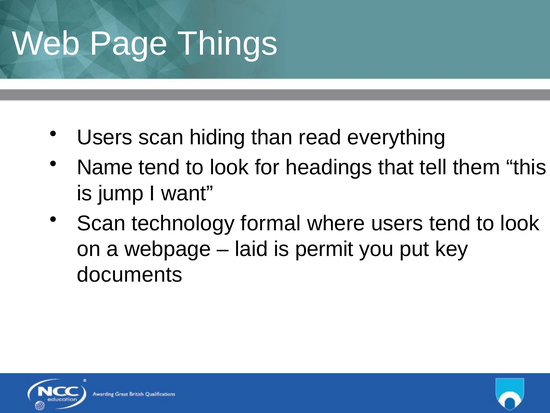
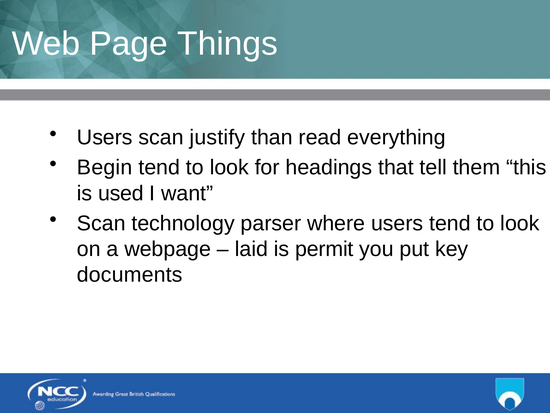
hiding: hiding -> justify
Name: Name -> Begin
jump: jump -> used
formal: formal -> parser
